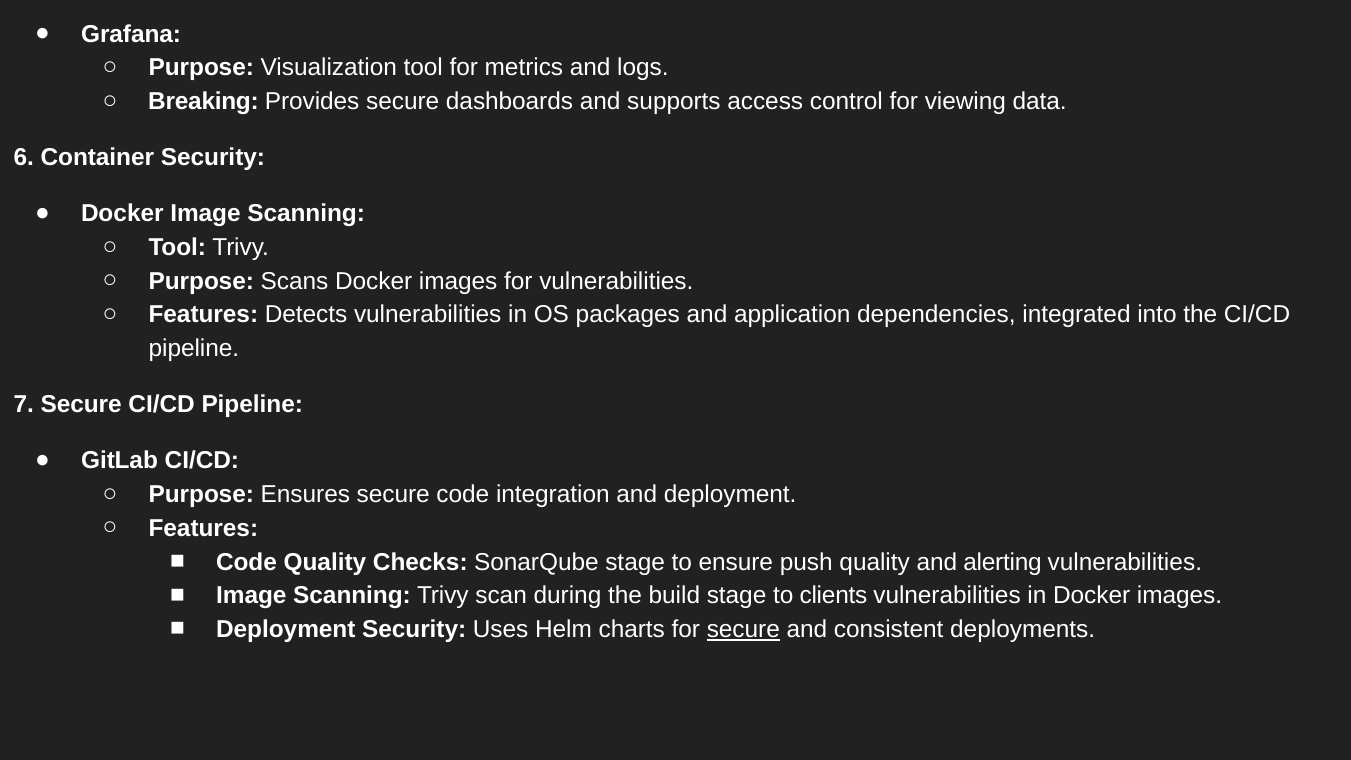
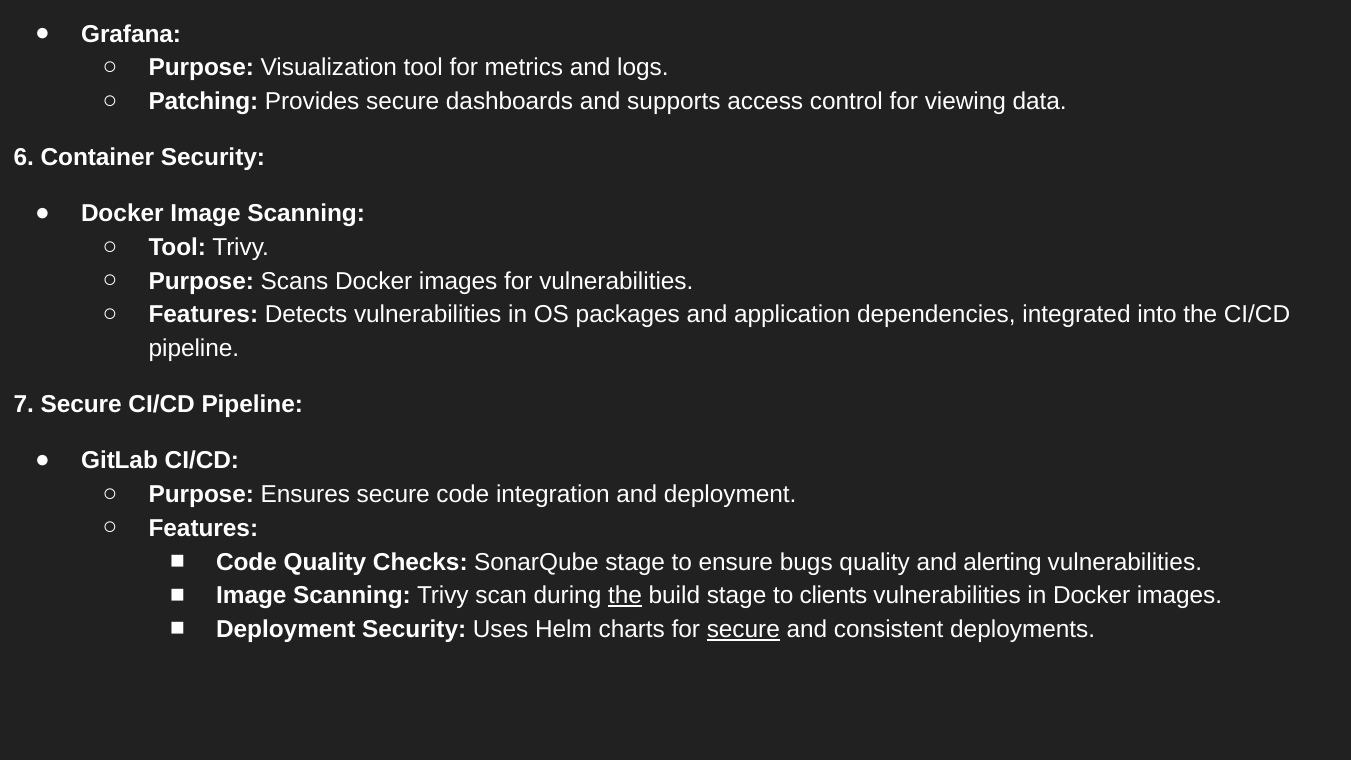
Breaking: Breaking -> Patching
push: push -> bugs
the at (625, 596) underline: none -> present
